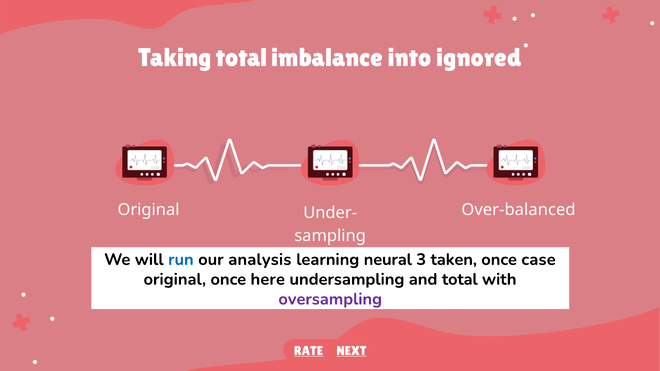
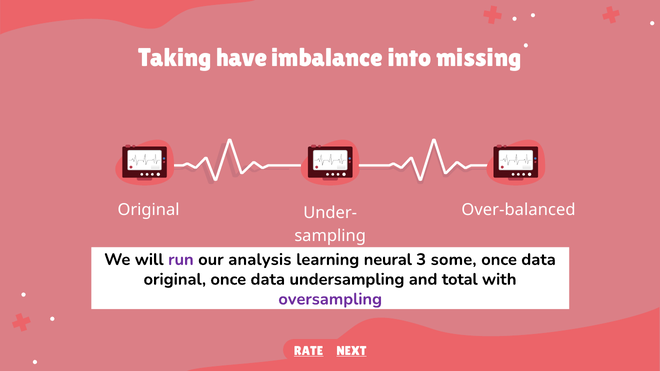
Taking total: total -> have
ignored: ignored -> missing
run colour: blue -> purple
taken: taken -> some
case at (538, 260): case -> data
original once here: here -> data
